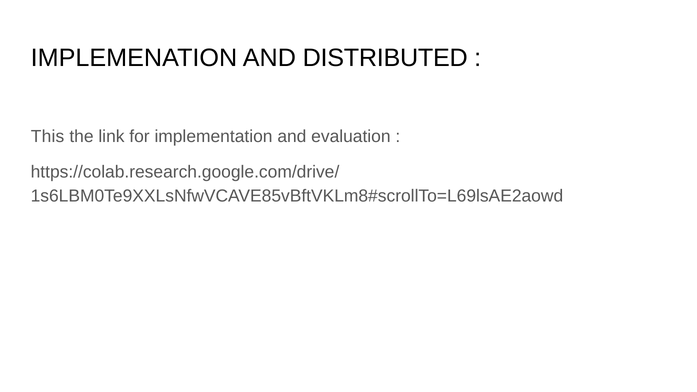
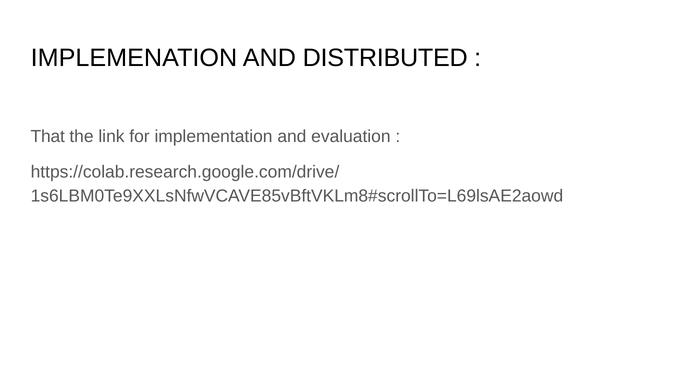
This: This -> That
